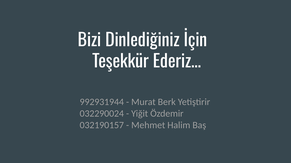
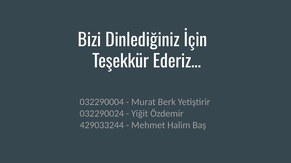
992931944: 992931944 -> 032290004
032190157: 032190157 -> 429033244
